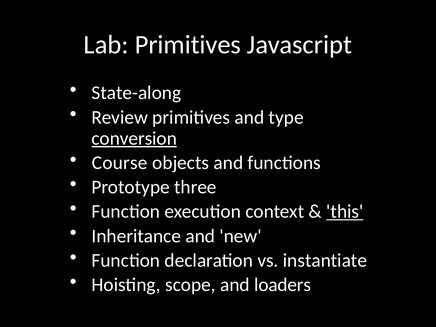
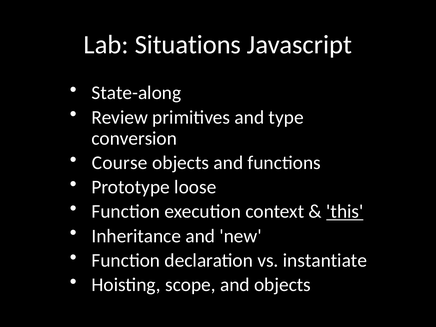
Lab Primitives: Primitives -> Situations
conversion underline: present -> none
three: three -> loose
and loaders: loaders -> objects
